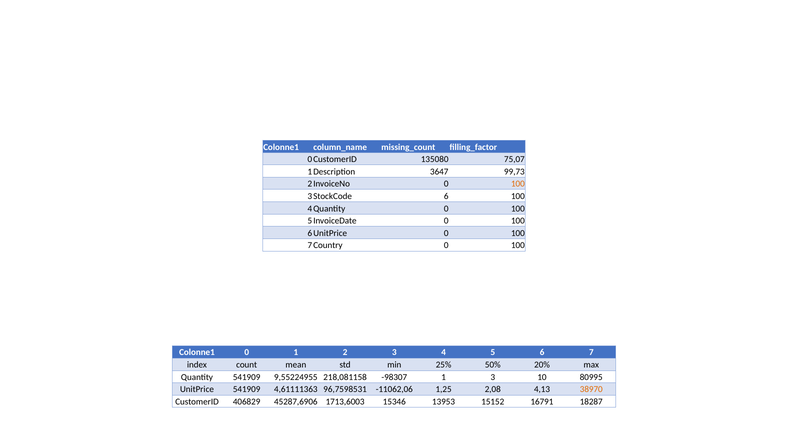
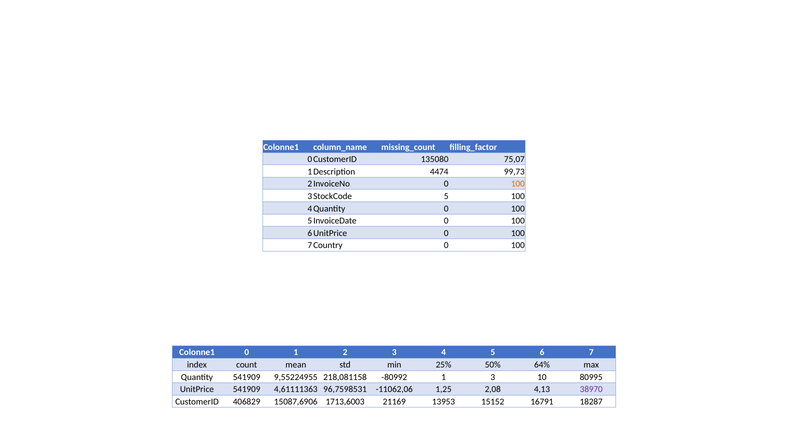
3647: 3647 -> 4474
6 at (446, 196): 6 -> 5
20%: 20% -> 64%
-98307: -98307 -> -80992
38970 colour: orange -> purple
45287,6906: 45287,6906 -> 15087,6906
15346: 15346 -> 21169
